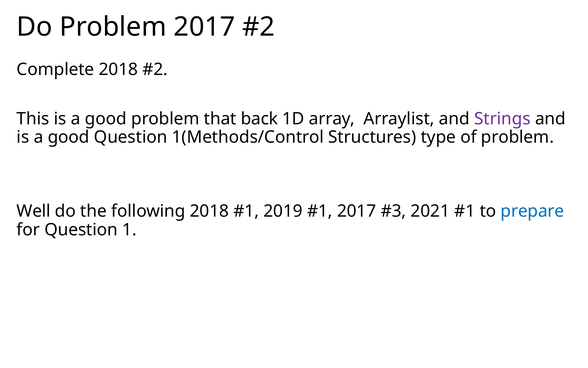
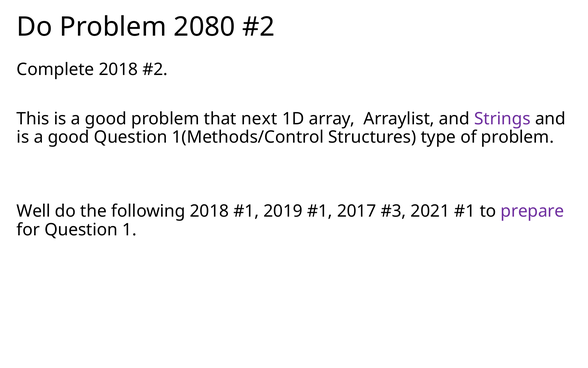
Problem 2017: 2017 -> 2080
back: back -> next
prepare colour: blue -> purple
